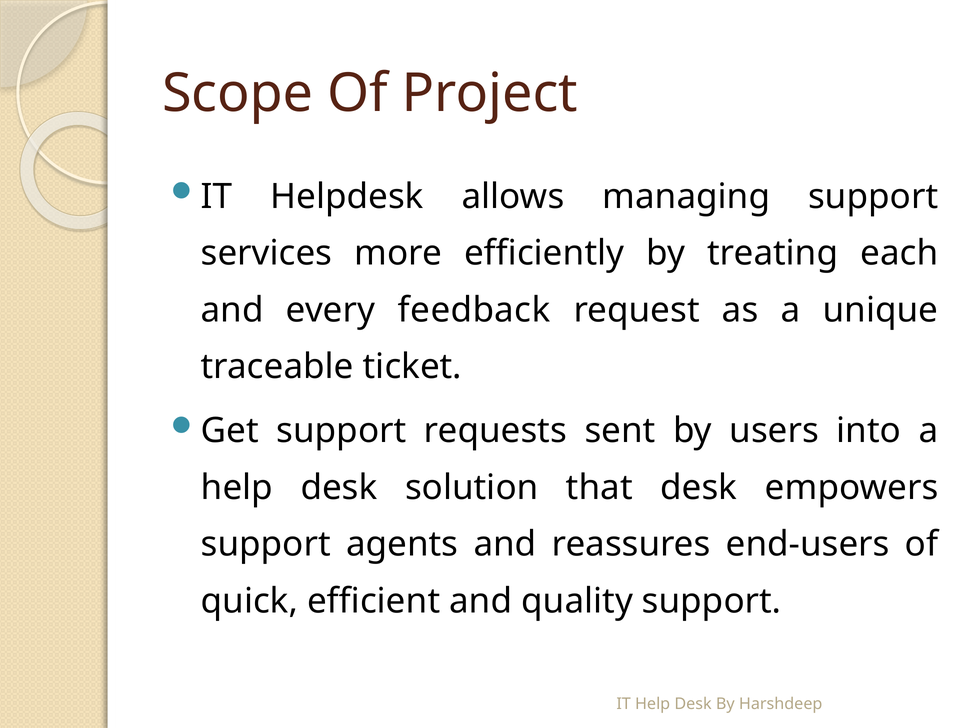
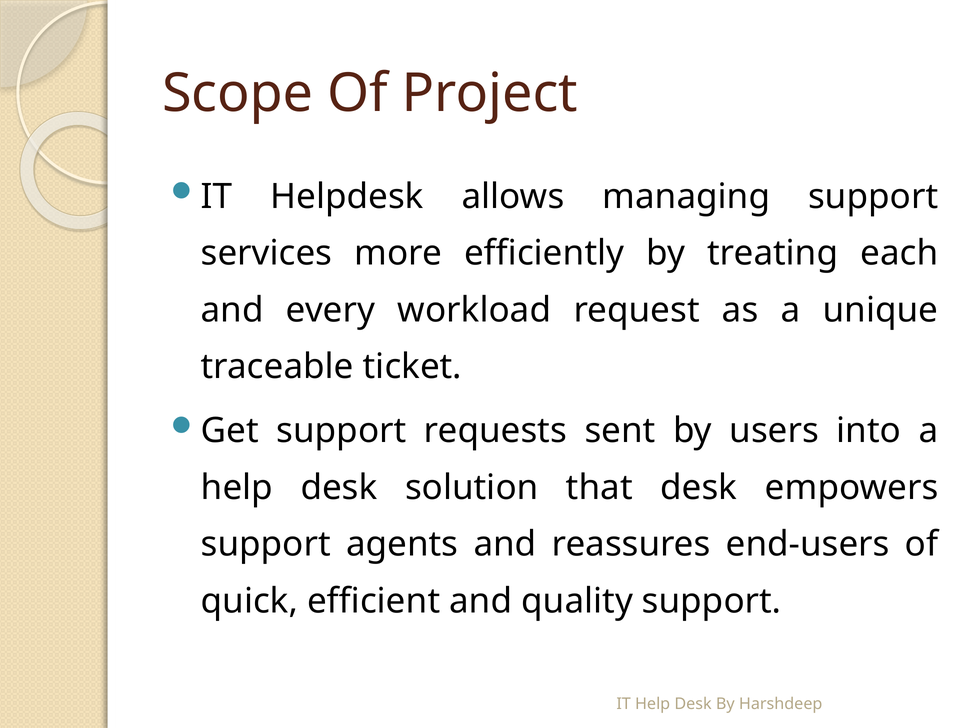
feedback: feedback -> workload
